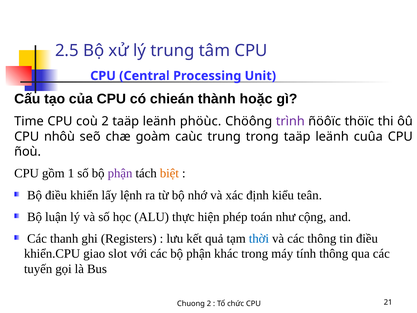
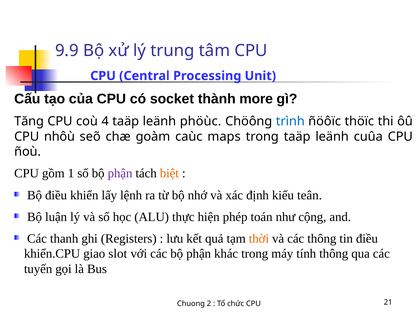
2.5: 2.5 -> 9.9
chieán: chieán -> socket
hoặc: hoặc -> more
Time: Time -> Tăng
coù 2: 2 -> 4
trình colour: purple -> blue
caùc trung: trung -> maps
thời colour: blue -> orange
